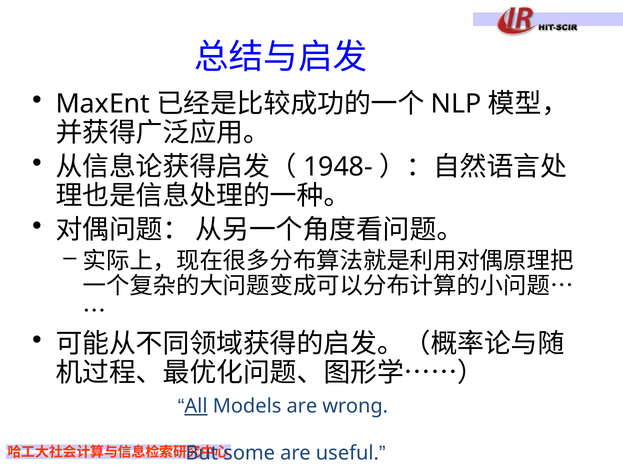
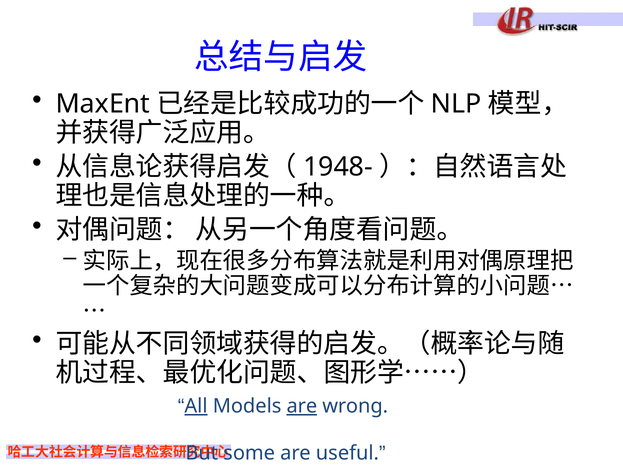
are at (302, 406) underline: none -> present
